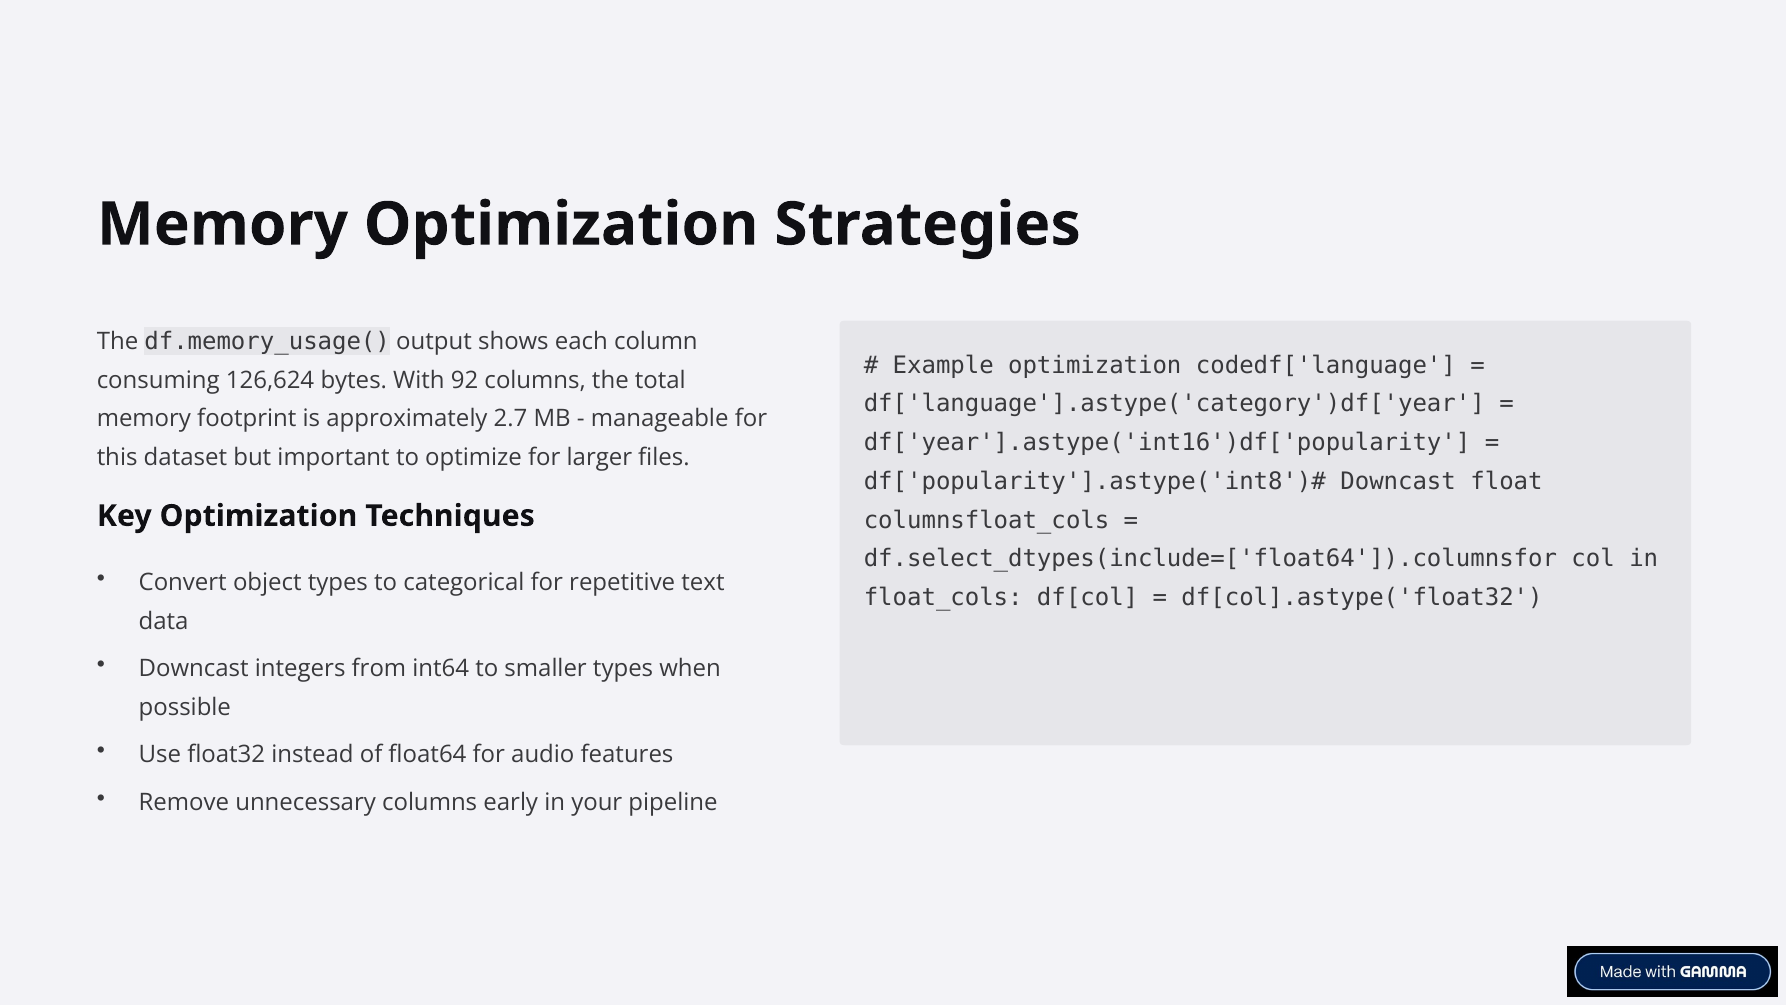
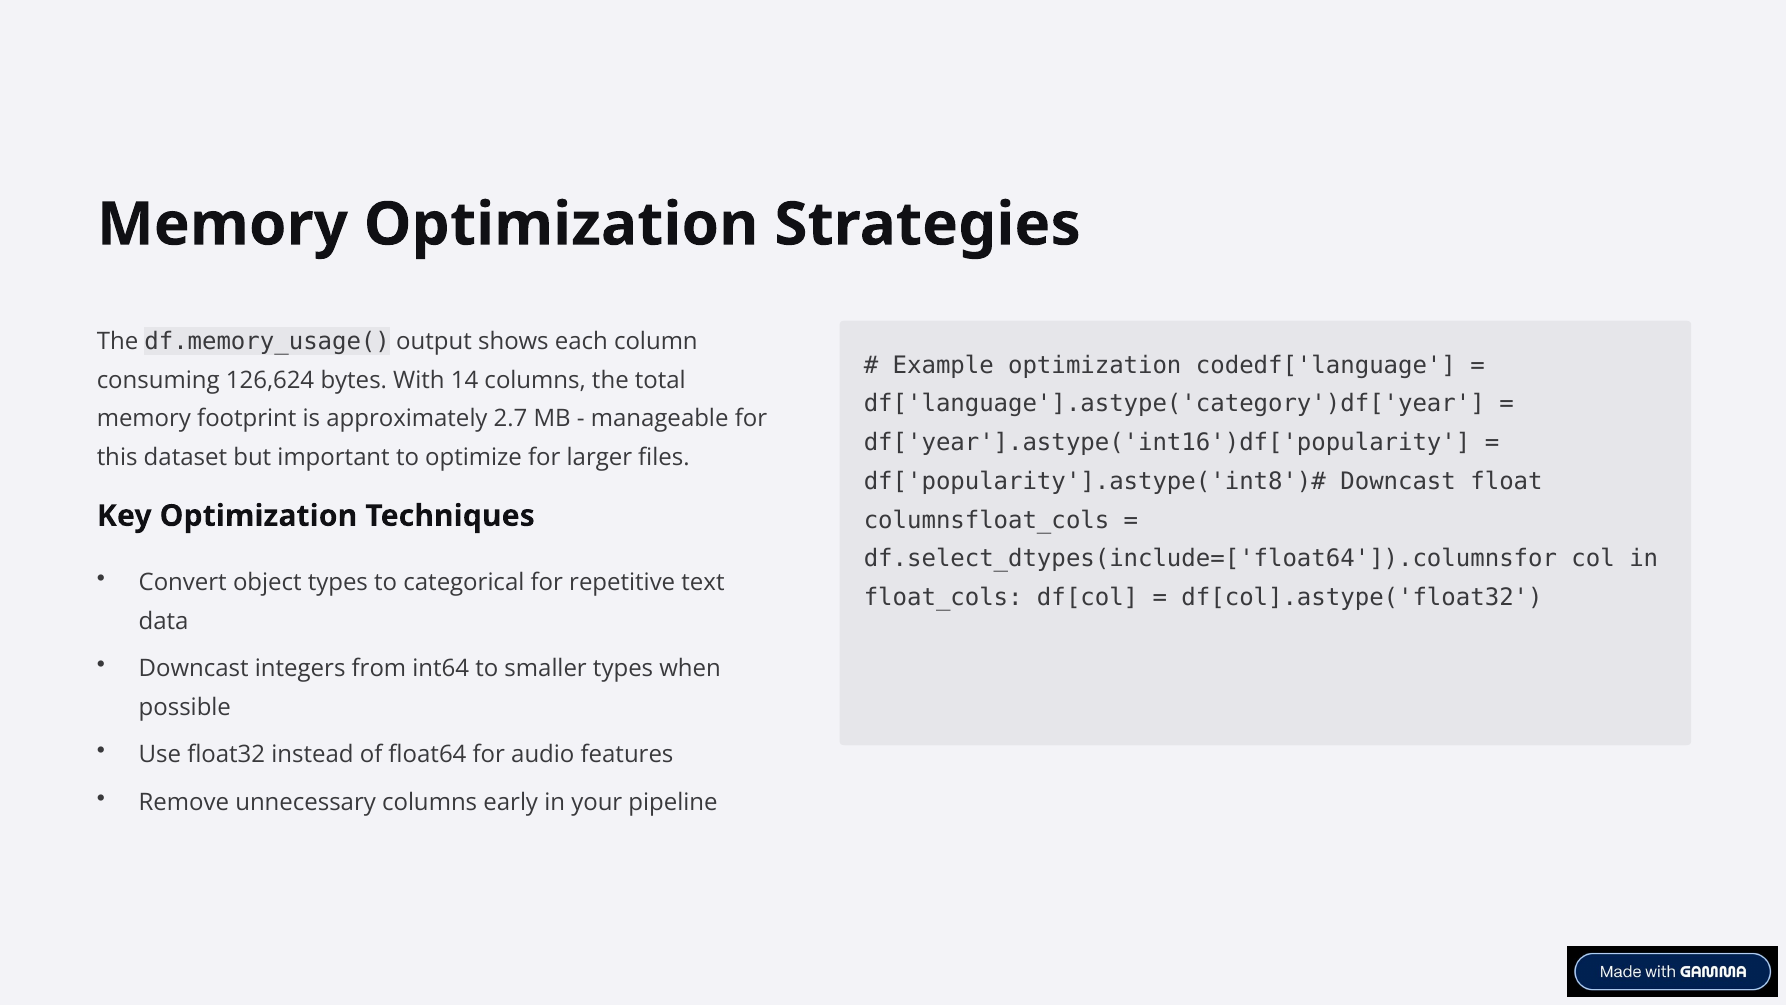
92: 92 -> 14
